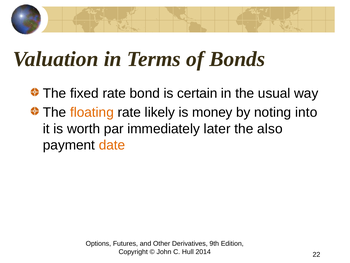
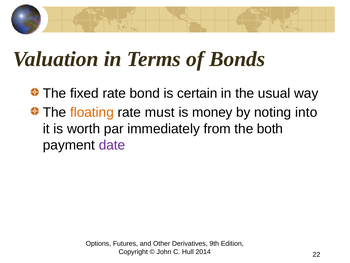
likely: likely -> must
later: later -> from
also: also -> both
date colour: orange -> purple
